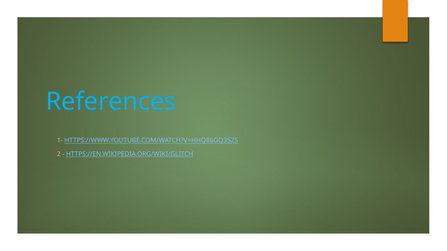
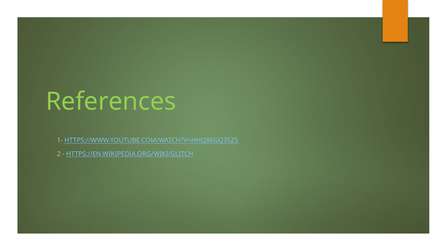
References colour: light blue -> light green
